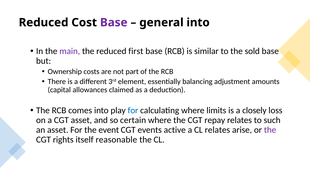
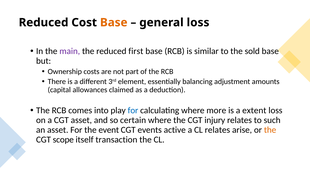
Base at (114, 23) colour: purple -> orange
general into: into -> loss
limits: limits -> more
closely: closely -> extent
repay: repay -> injury
the at (270, 130) colour: purple -> orange
rights: rights -> scope
reasonable: reasonable -> transaction
